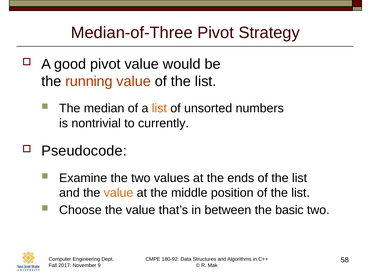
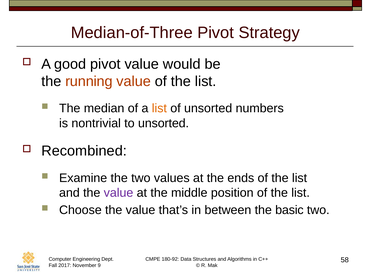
to currently: currently -> unsorted
Pseudocode: Pseudocode -> Recombined
value at (119, 193) colour: orange -> purple
